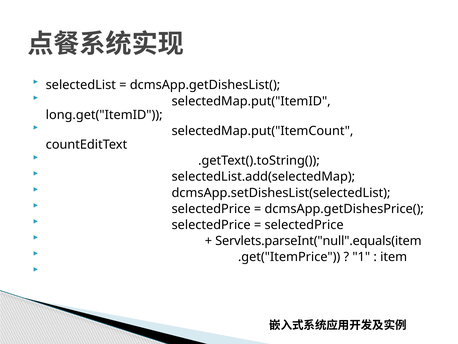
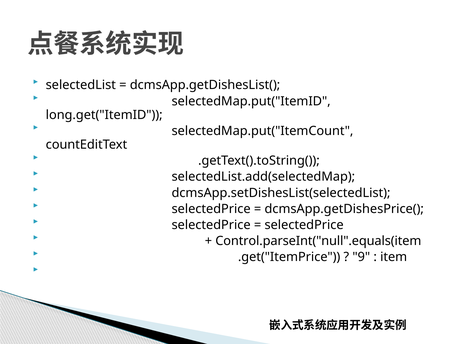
Servlets.parseInt("null".equals(item: Servlets.parseInt("null".equals(item -> Control.parseInt("null".equals(item
1: 1 -> 9
